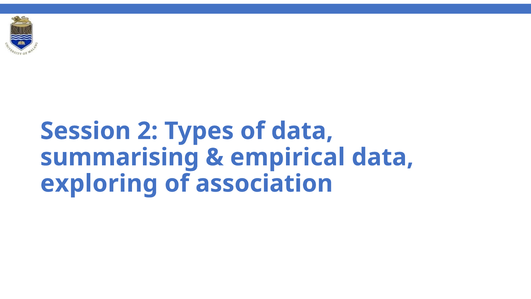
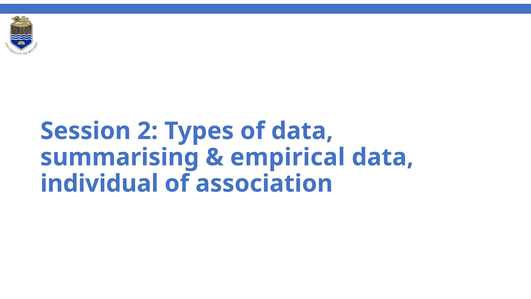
exploring: exploring -> individual
